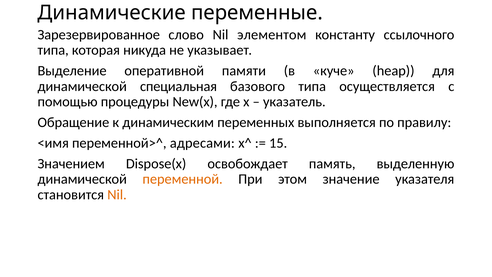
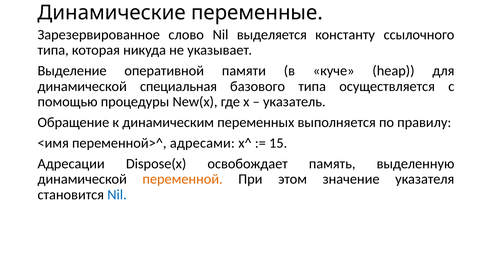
элементом: элементом -> выделяется
Значением: Значением -> Адресации
Nil at (117, 194) colour: orange -> blue
